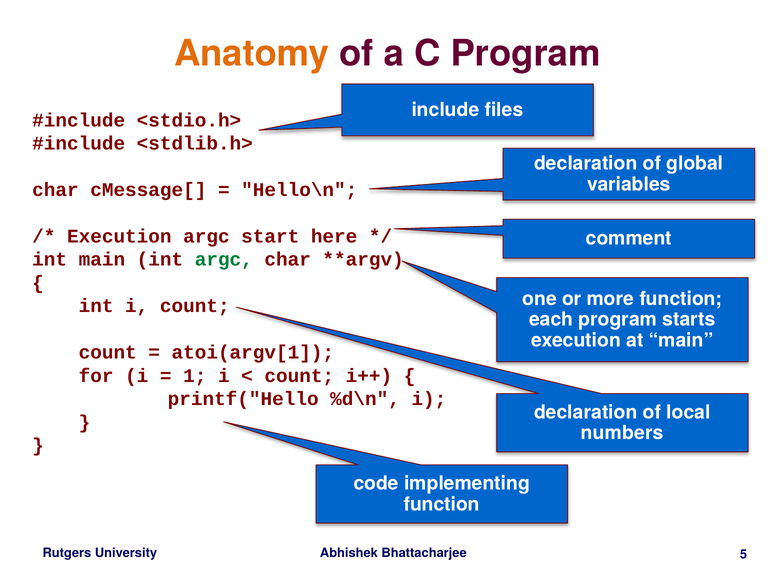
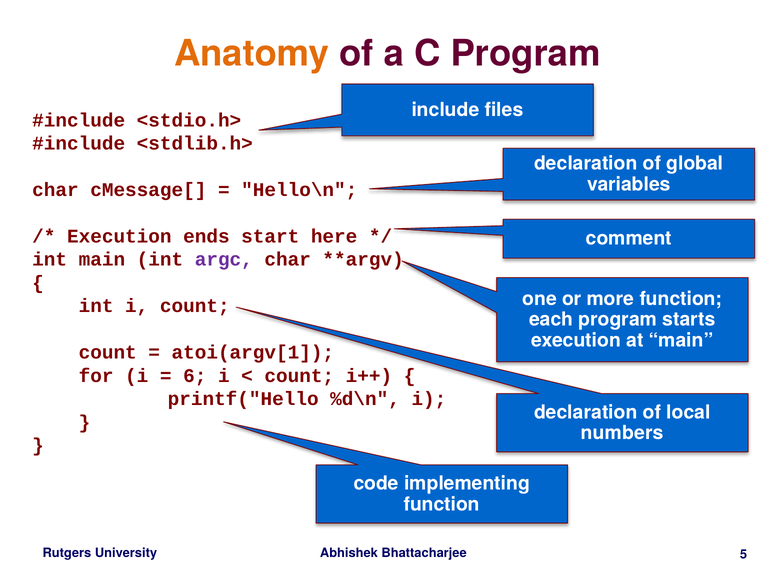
Execution argc: argc -> ends
argc at (224, 259) colour: green -> purple
1: 1 -> 6
